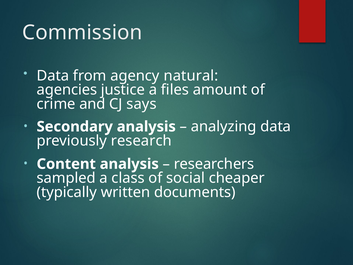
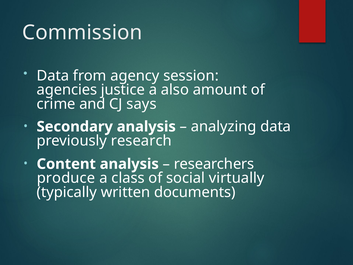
natural: natural -> session
files: files -> also
sampled: sampled -> produce
cheaper: cheaper -> virtually
